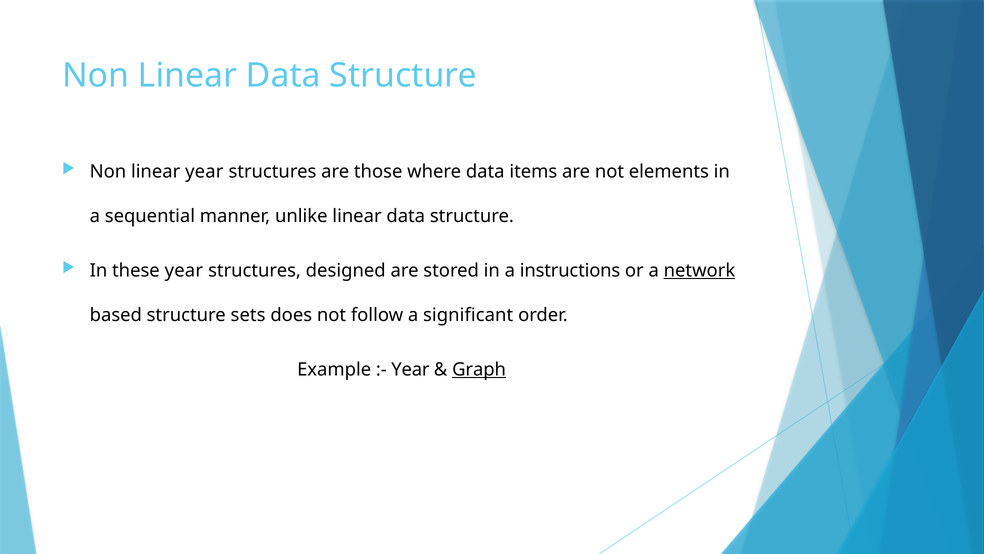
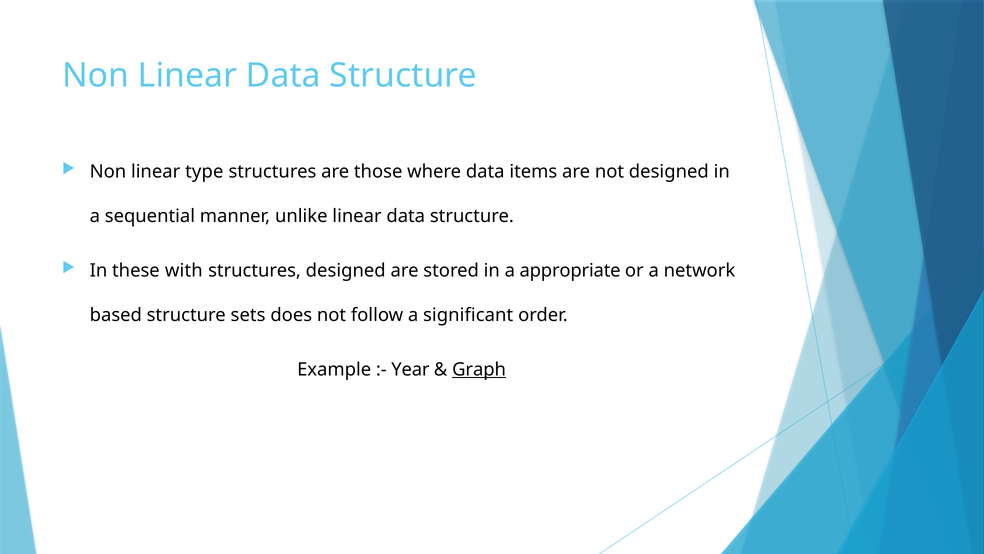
linear year: year -> type
not elements: elements -> designed
these year: year -> with
instructions: instructions -> appropriate
network underline: present -> none
